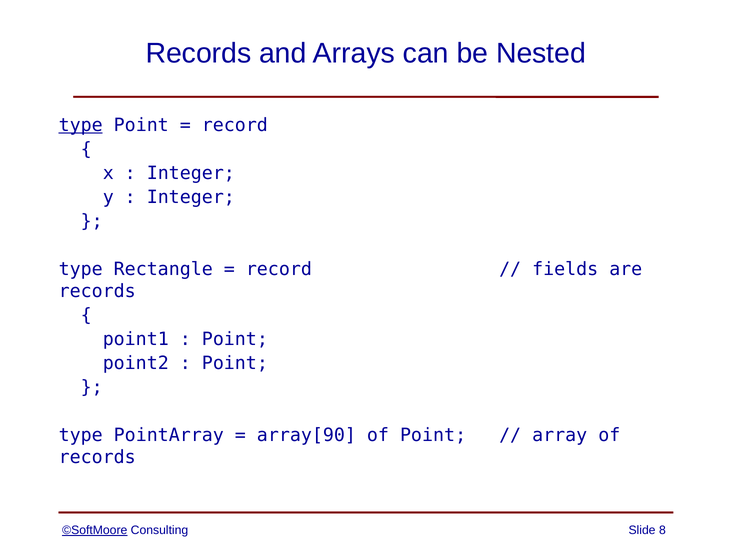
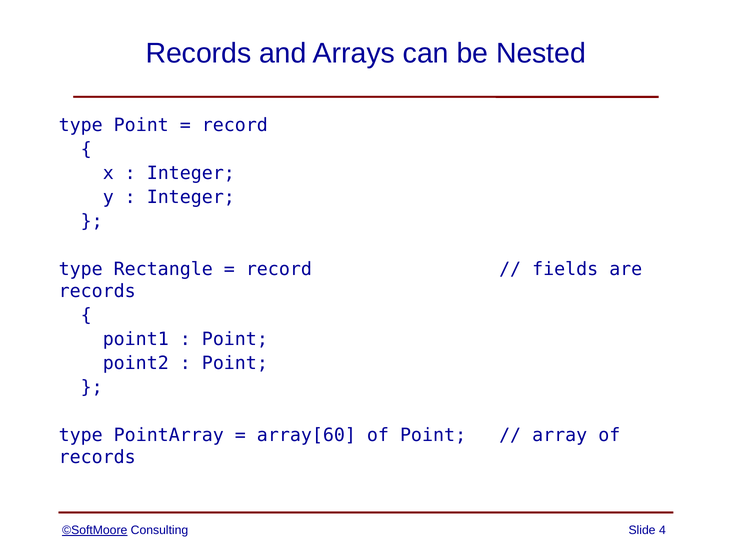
type at (81, 125) underline: present -> none
array[90: array[90 -> array[60
8: 8 -> 4
